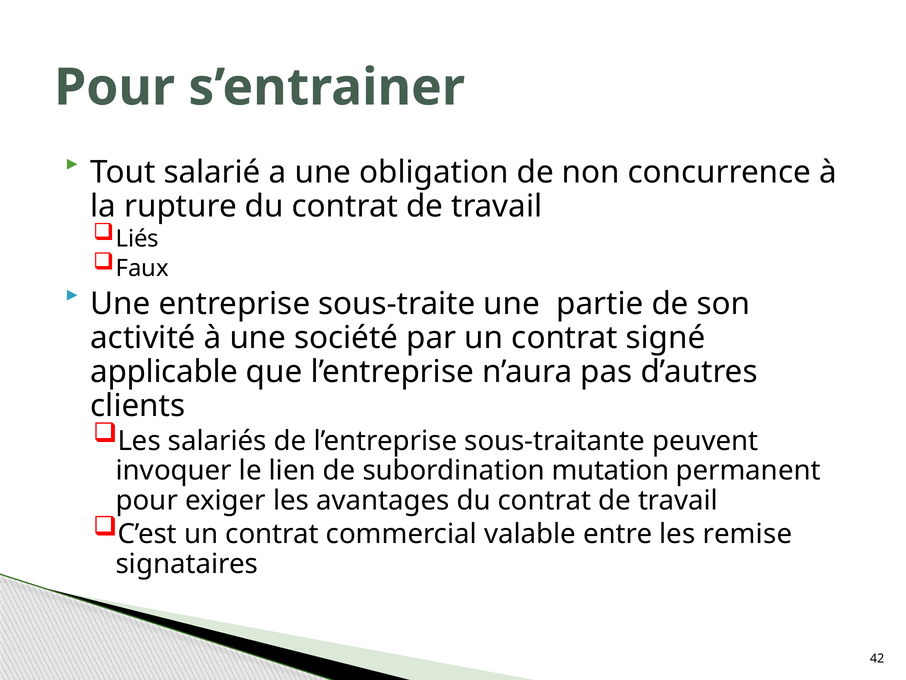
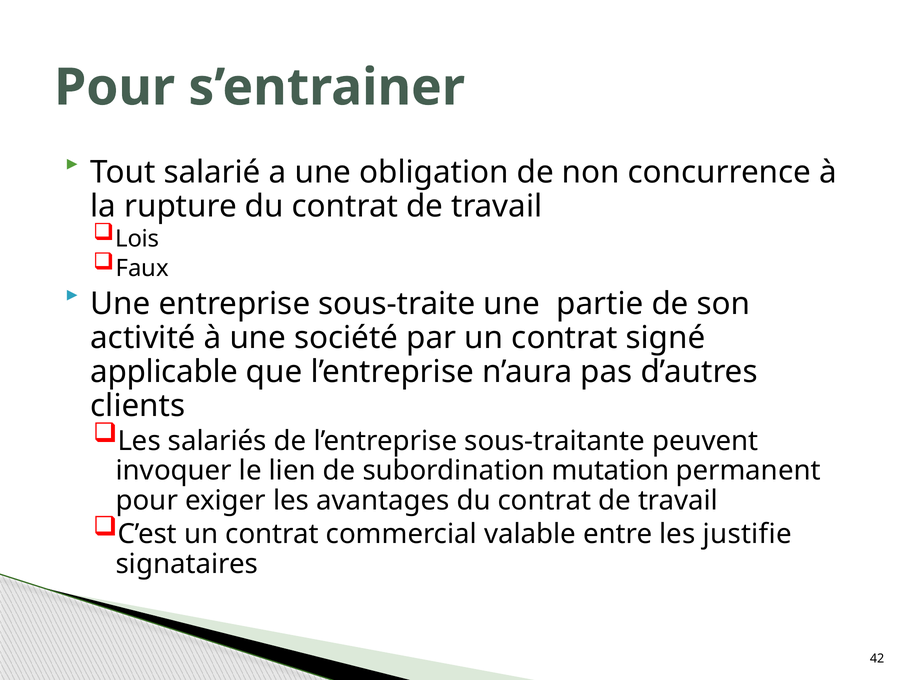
Liés: Liés -> Lois
remise: remise -> justifie
